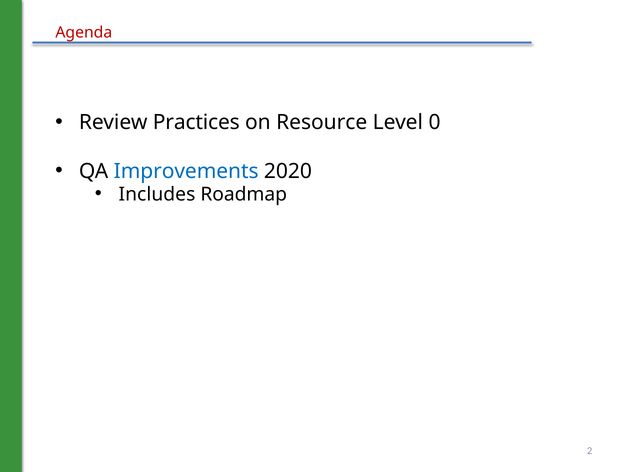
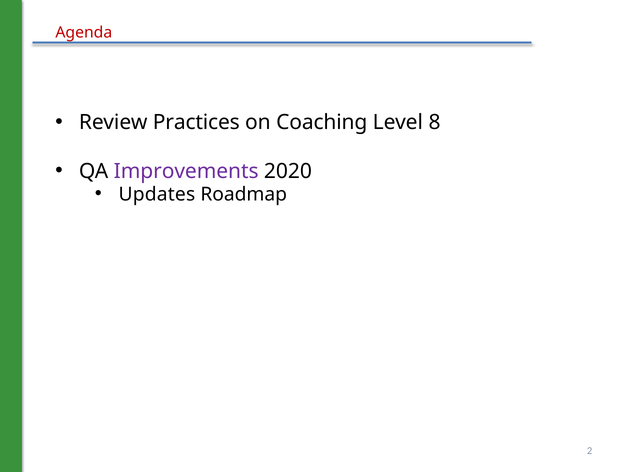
Resource: Resource -> Coaching
0: 0 -> 8
Improvements colour: blue -> purple
Includes: Includes -> Updates
